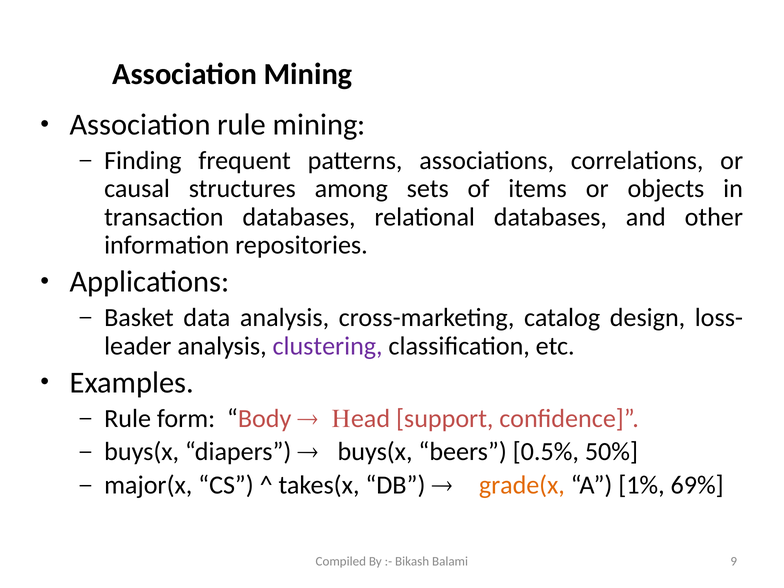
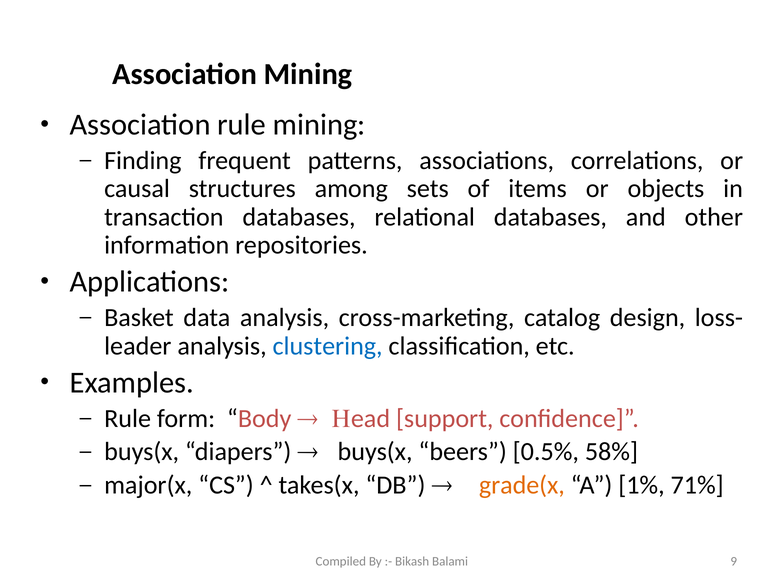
clustering colour: purple -> blue
50%: 50% -> 58%
69%: 69% -> 71%
